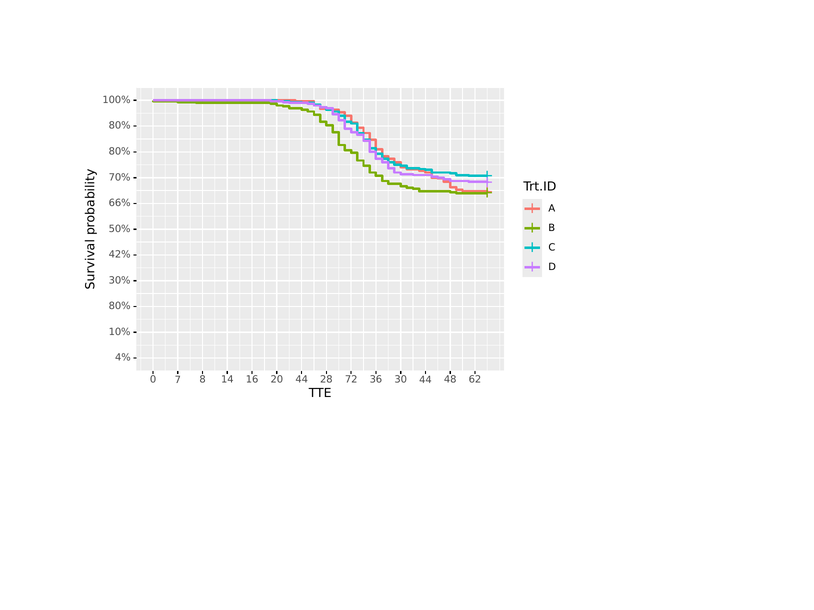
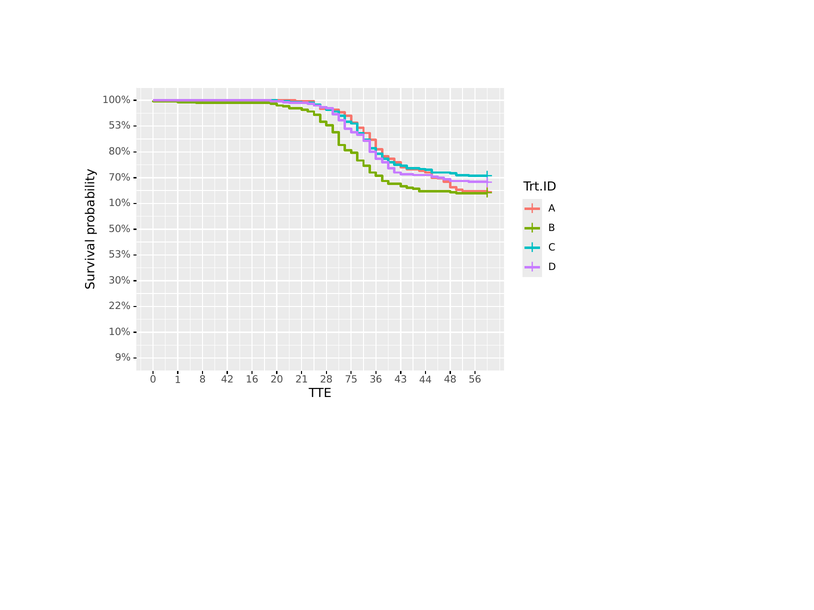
80% at (120, 126): 80% -> 53%
66% at (120, 203): 66% -> 10%
42% at (120, 255): 42% -> 53%
80% at (120, 306): 80% -> 22%
4%: 4% -> 9%
7: 7 -> 1
14: 14 -> 42
20 44: 44 -> 21
72: 72 -> 75
30: 30 -> 43
62: 62 -> 56
